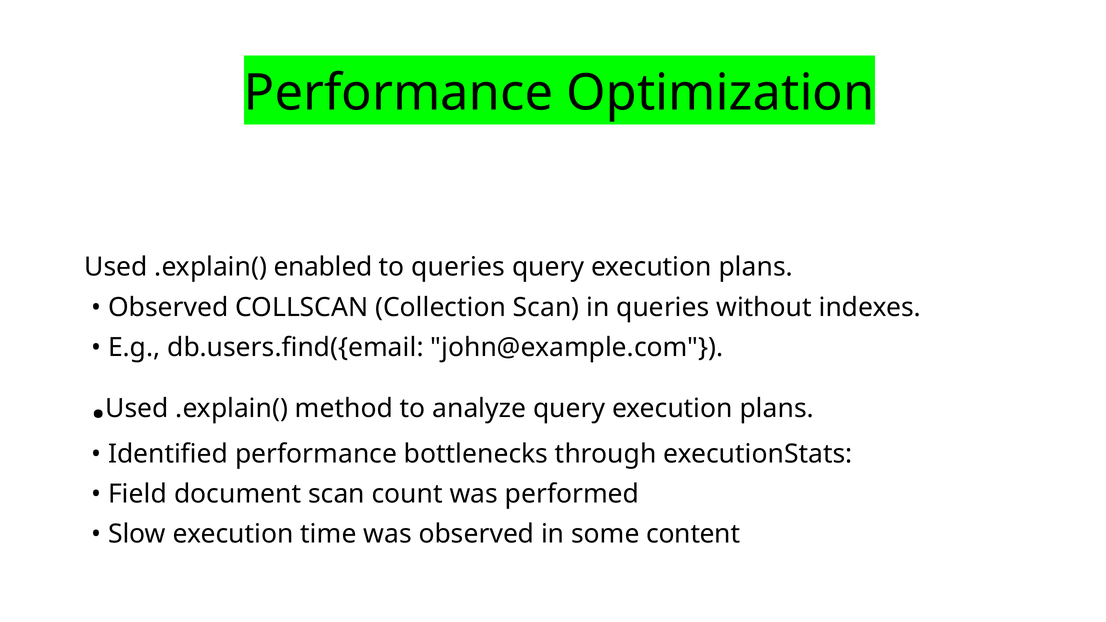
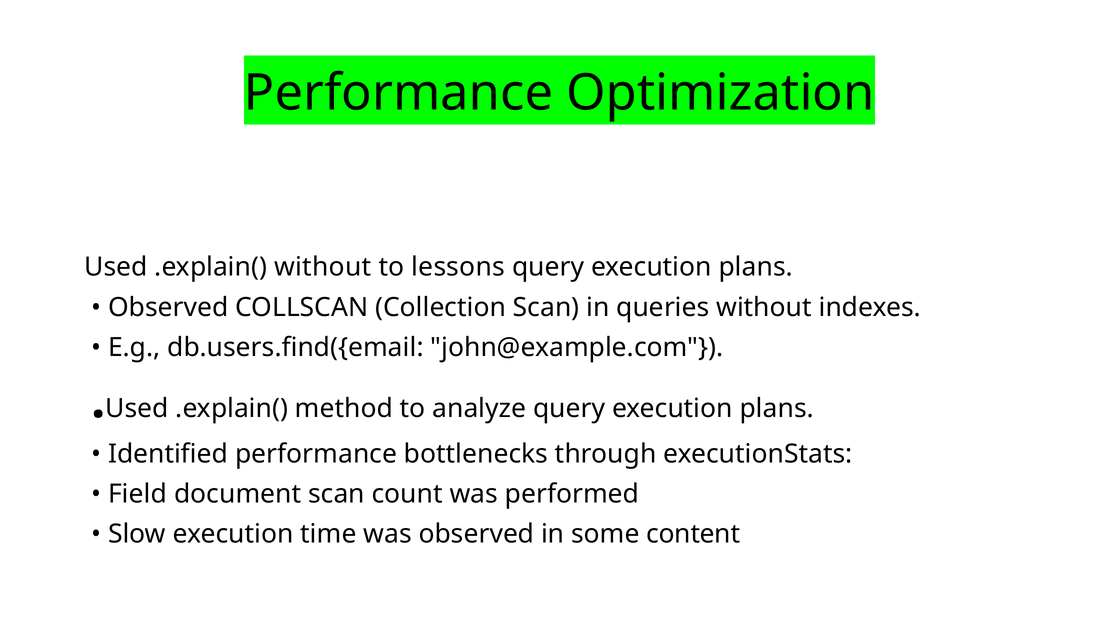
.explain( enabled: enabled -> without
to queries: queries -> lessons
